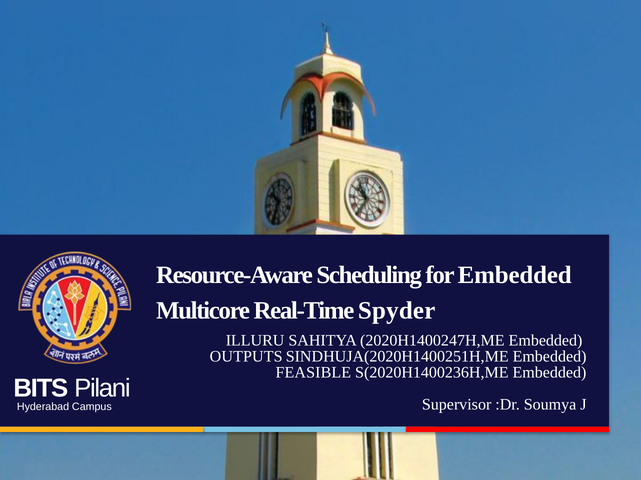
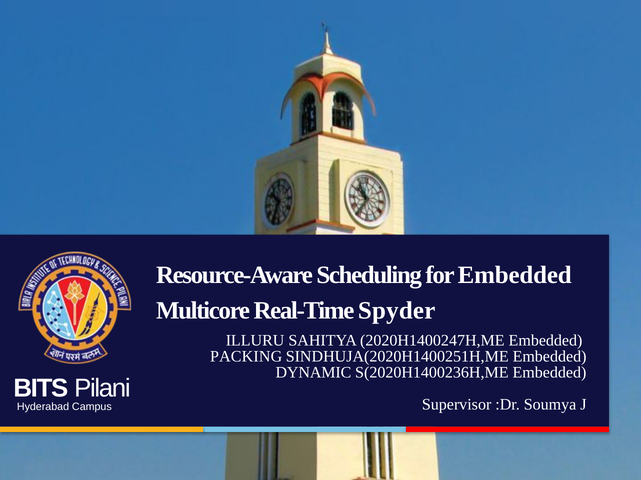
OUTPUTS: OUTPUTS -> PACKING
FEASIBLE: FEASIBLE -> DYNAMIC
